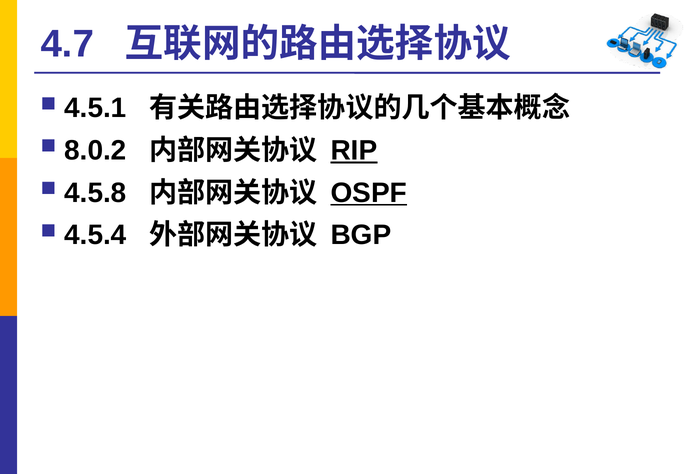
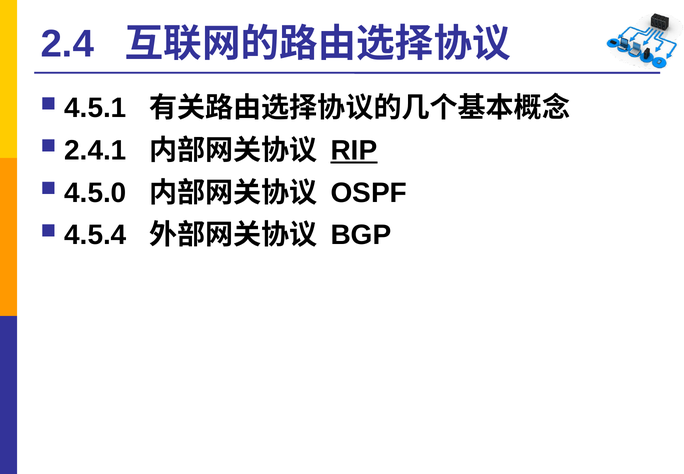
4.7: 4.7 -> 2.4
8.0.2: 8.0.2 -> 2.4.1
4.5.8: 4.5.8 -> 4.5.0
OSPF underline: present -> none
